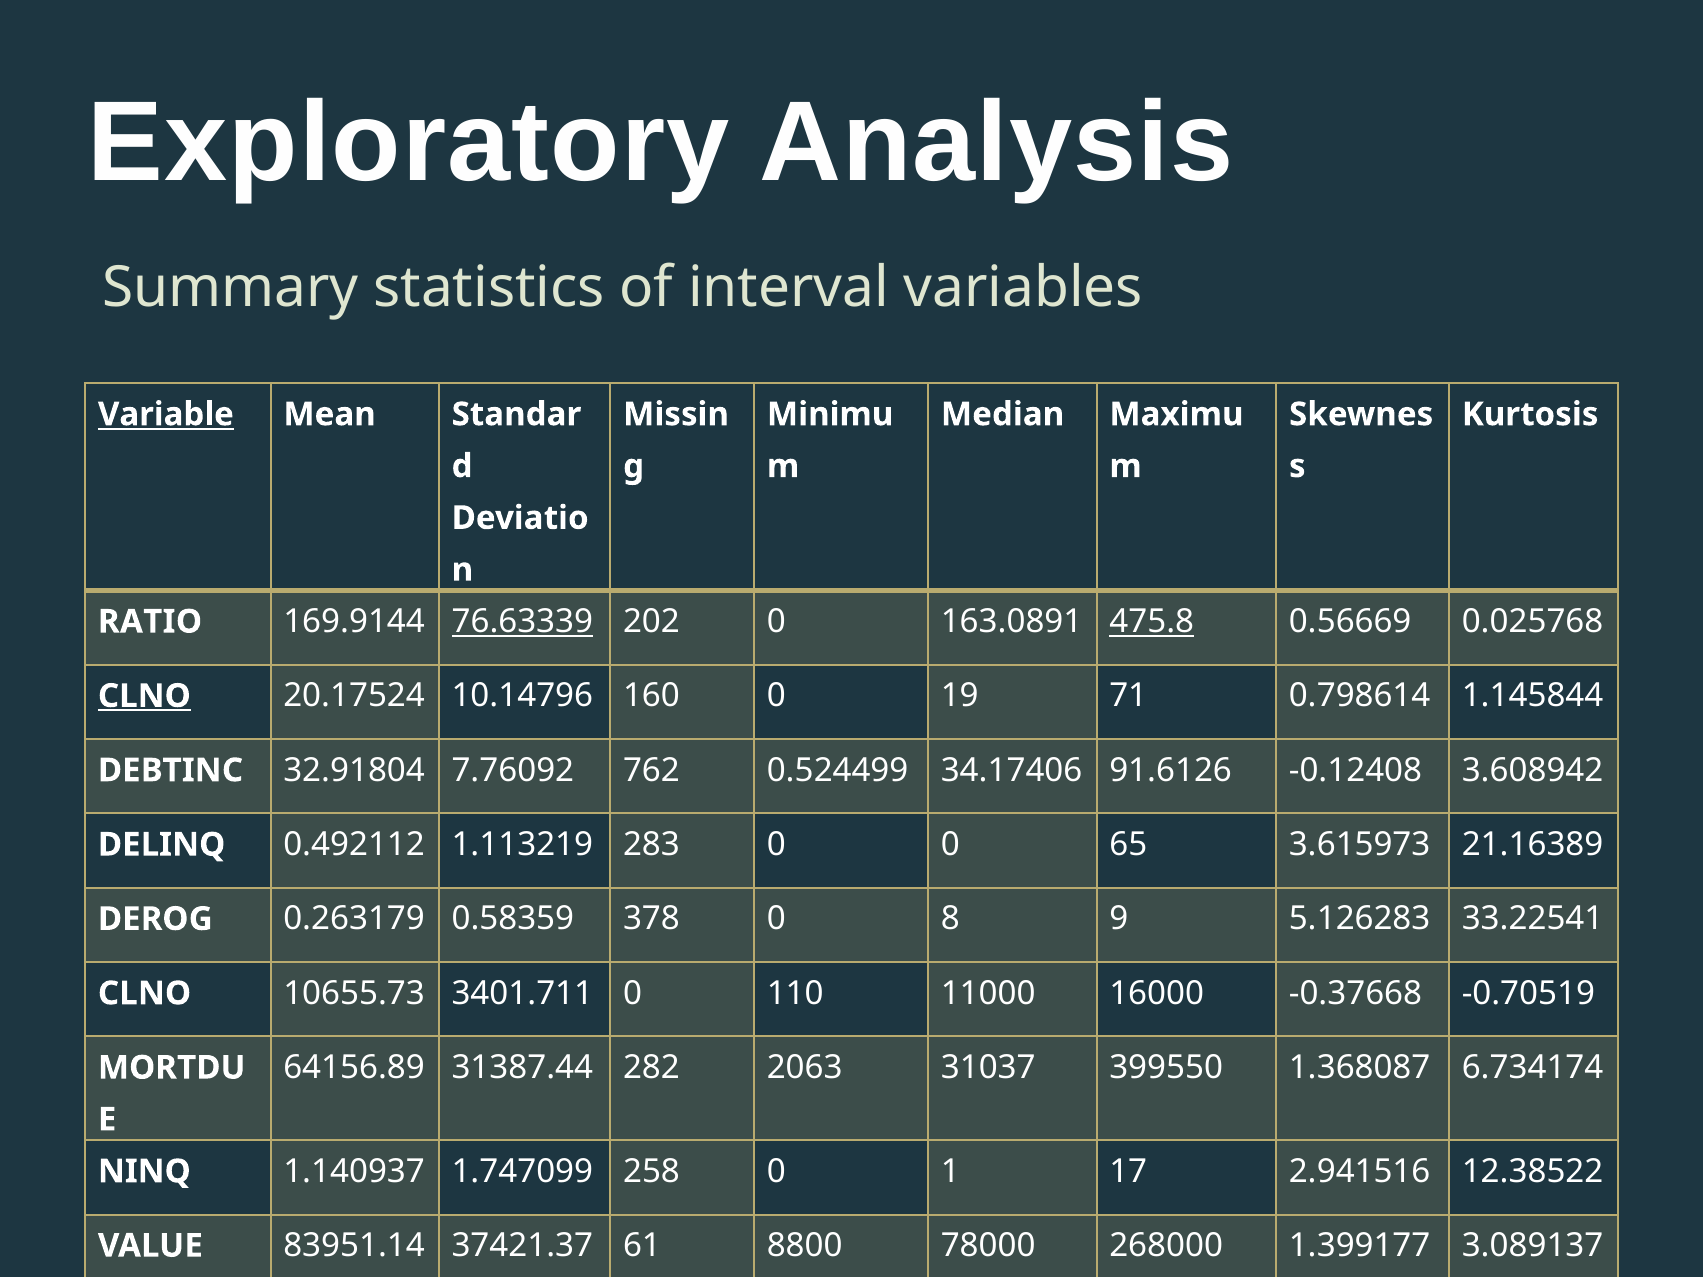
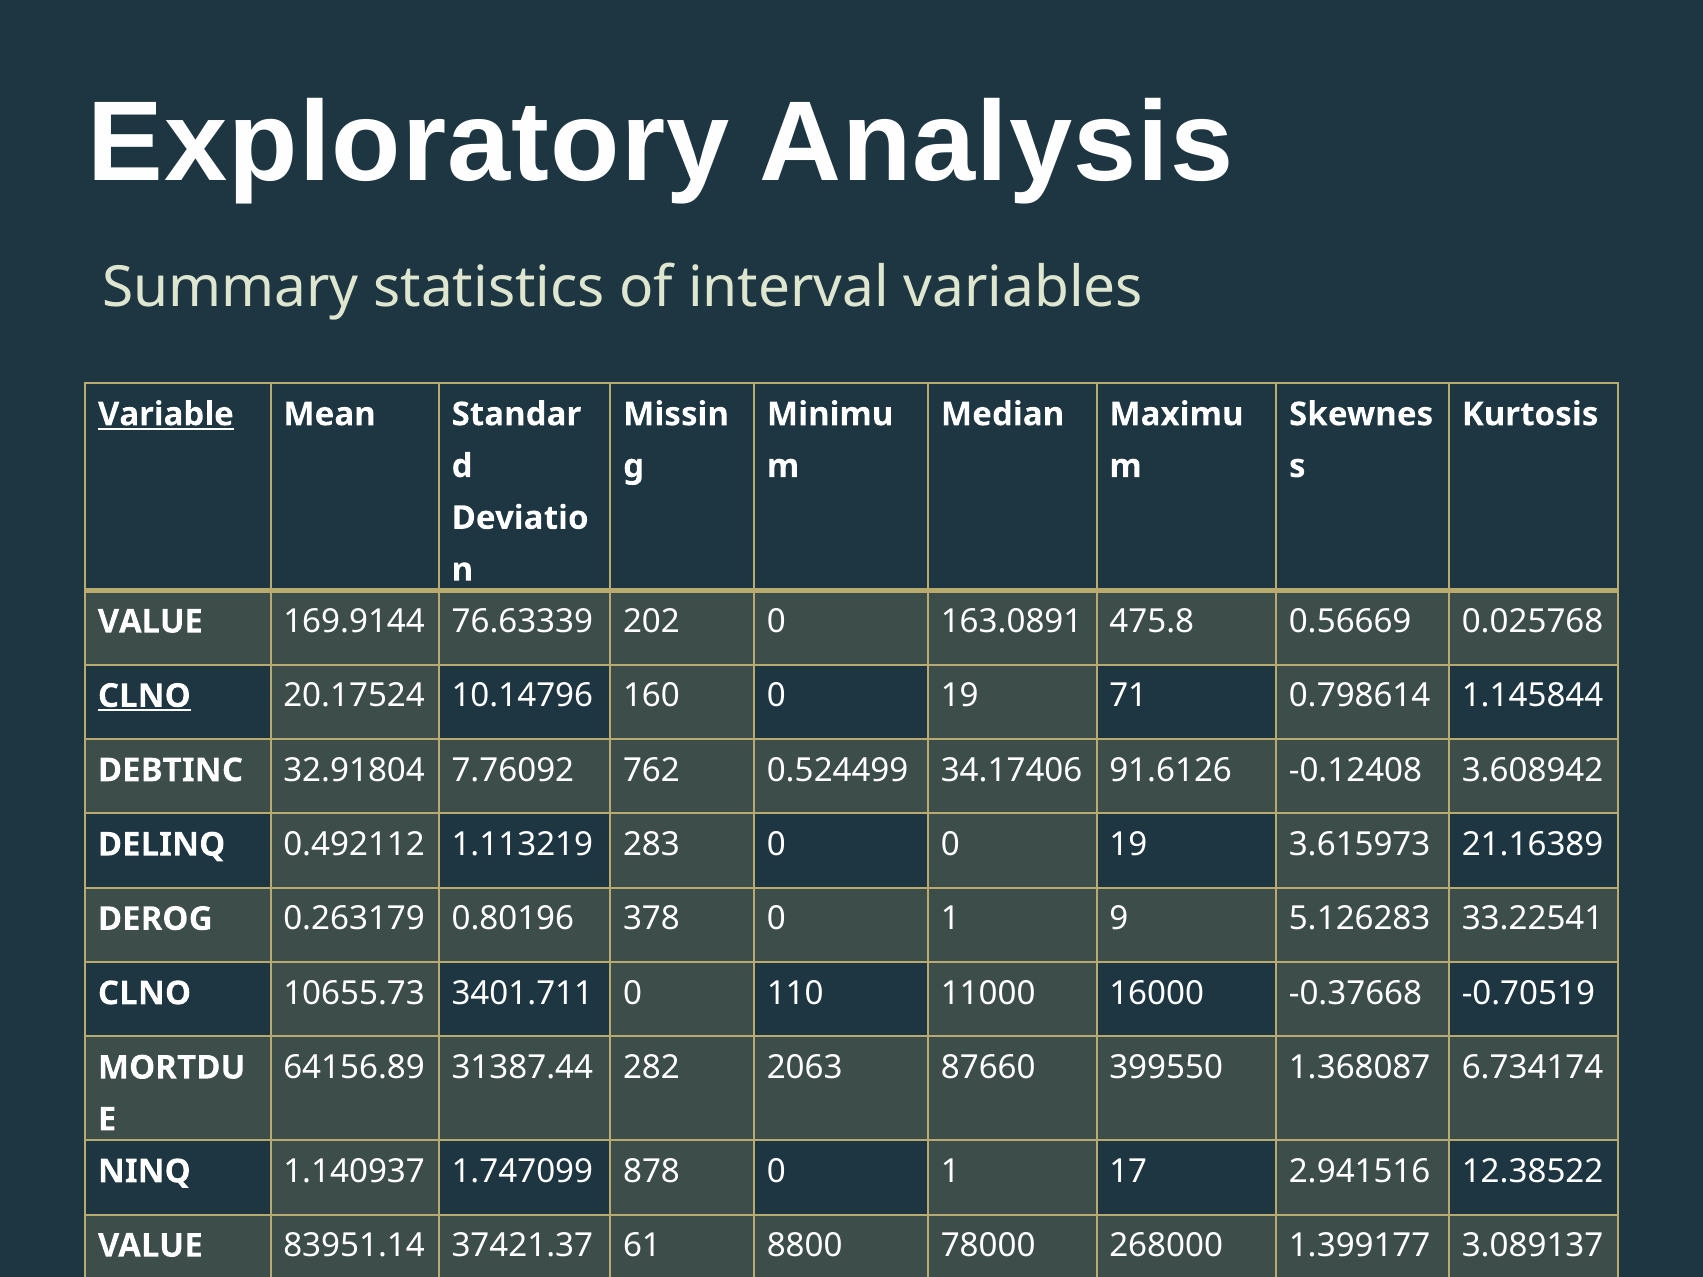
RATIO at (150, 622): RATIO -> VALUE
76.63339 underline: present -> none
475.8 underline: present -> none
0 0 65: 65 -> 19
0.58359: 0.58359 -> 0.80196
378 0 8: 8 -> 1
31037: 31037 -> 87660
258: 258 -> 878
